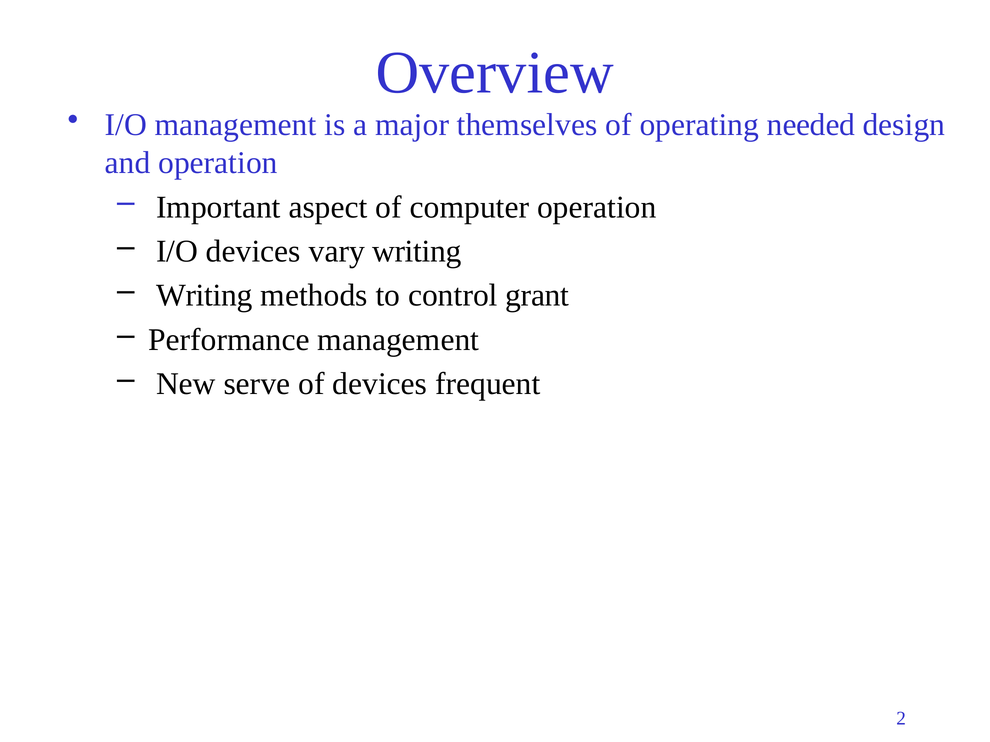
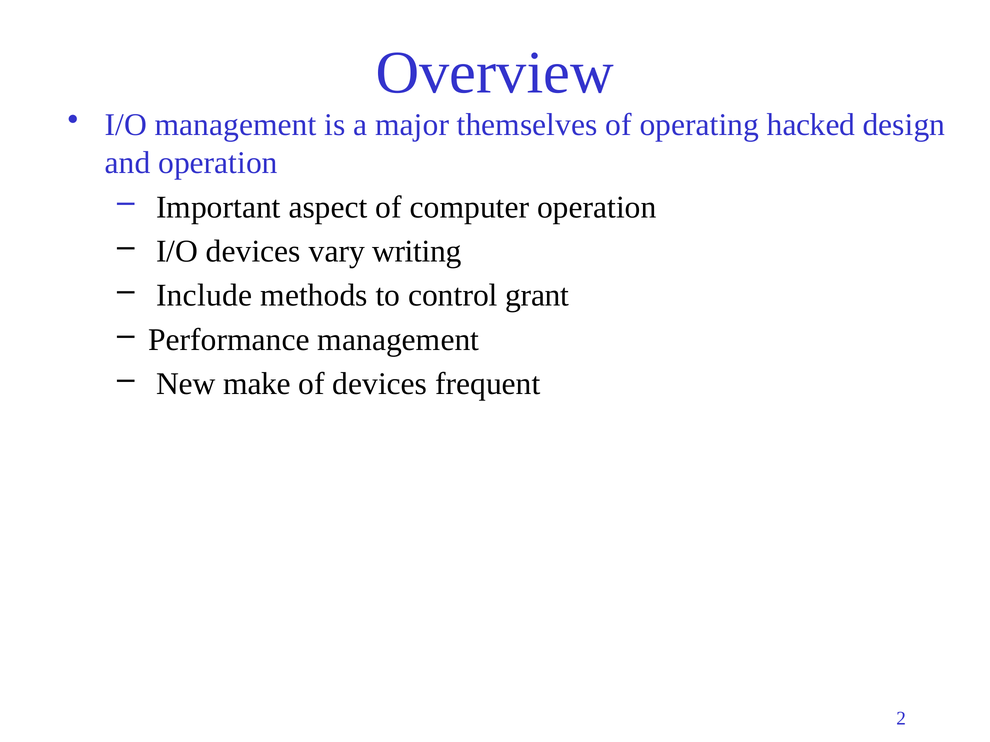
needed: needed -> hacked
Writing at (204, 296): Writing -> Include
serve: serve -> make
